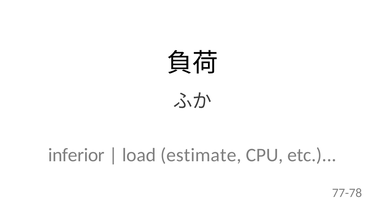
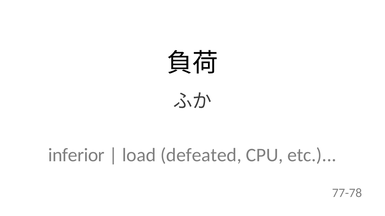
estimate: estimate -> defeated
